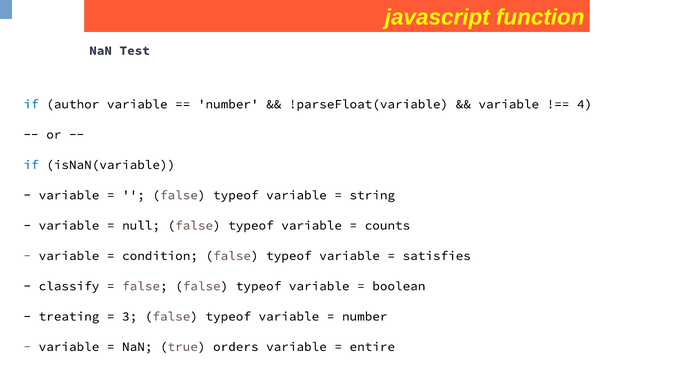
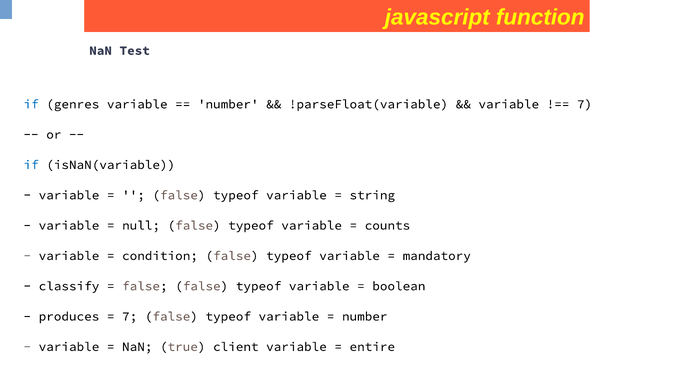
author: author -> genres
4 at (585, 104): 4 -> 7
satisfies: satisfies -> mandatory
treating: treating -> produces
3 at (130, 317): 3 -> 7
orders: orders -> client
